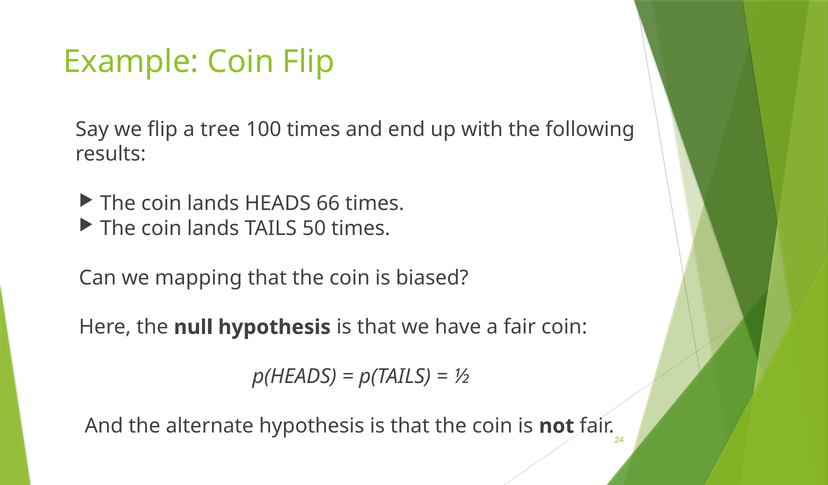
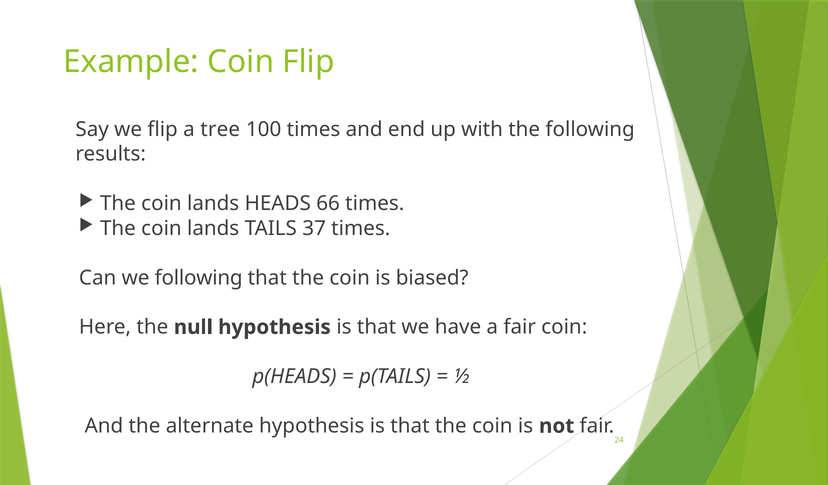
50: 50 -> 37
we mapping: mapping -> following
